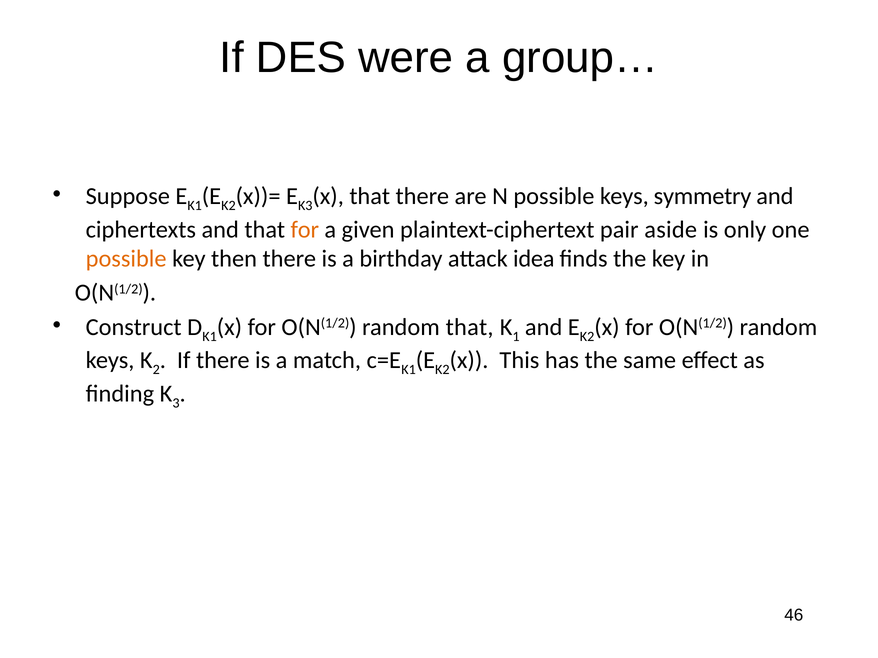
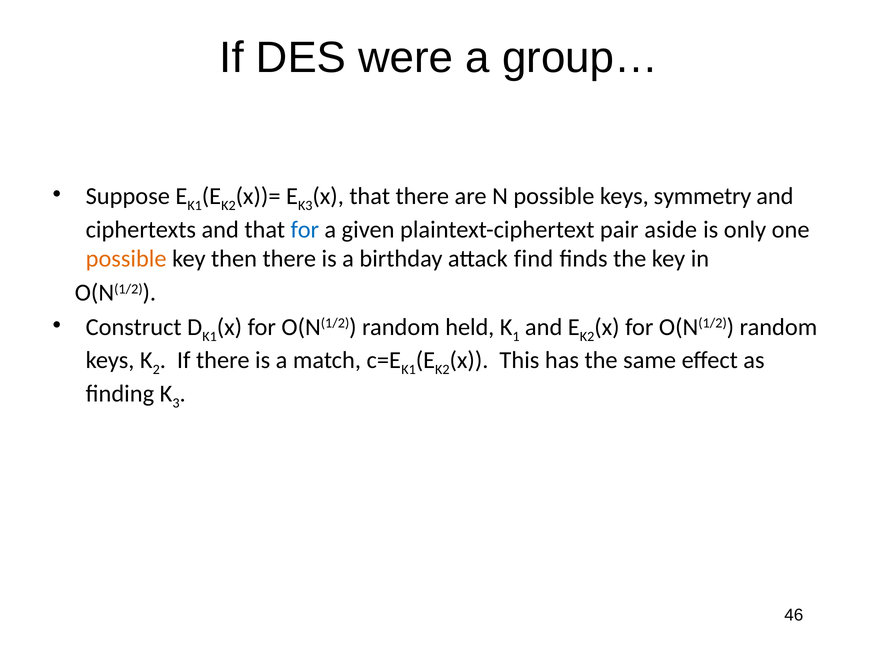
for at (305, 230) colour: orange -> blue
idea: idea -> find
random that: that -> held
